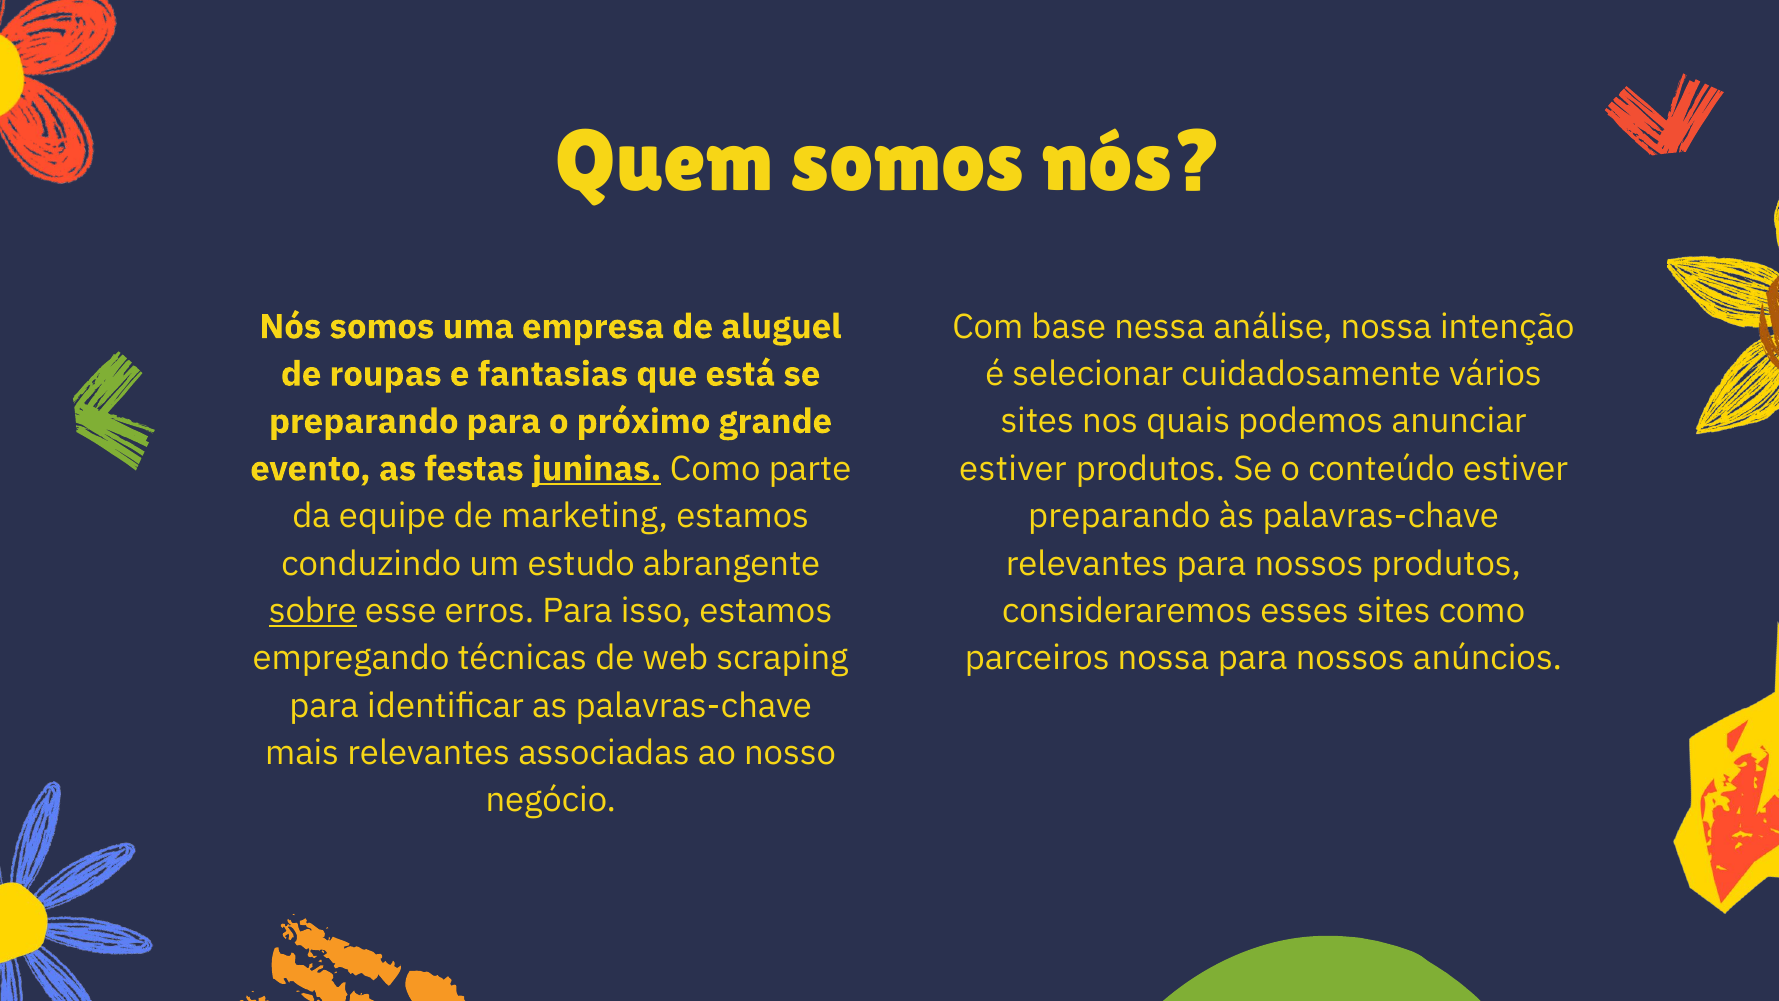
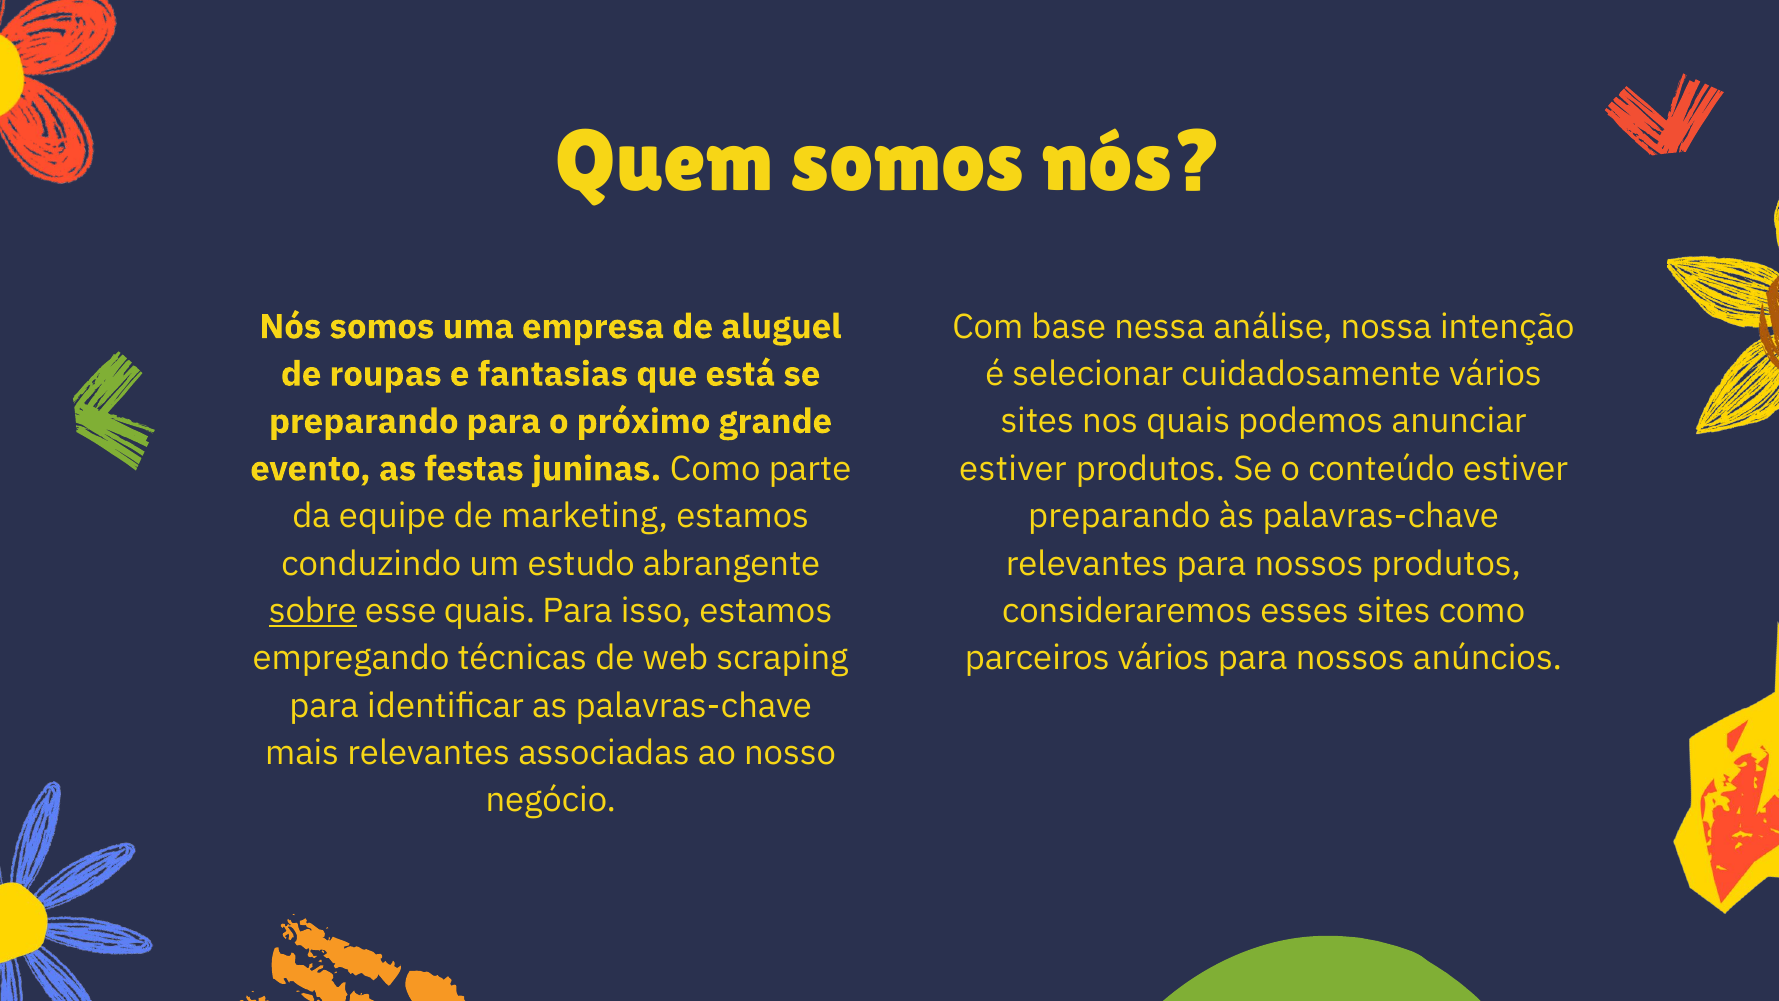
juninas underline: present -> none
esse erros: erros -> quais
parceiros nossa: nossa -> vários
